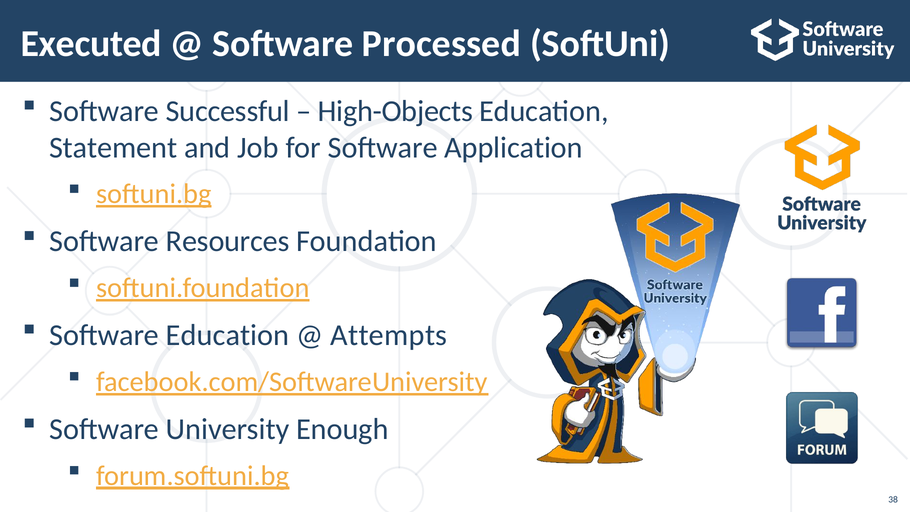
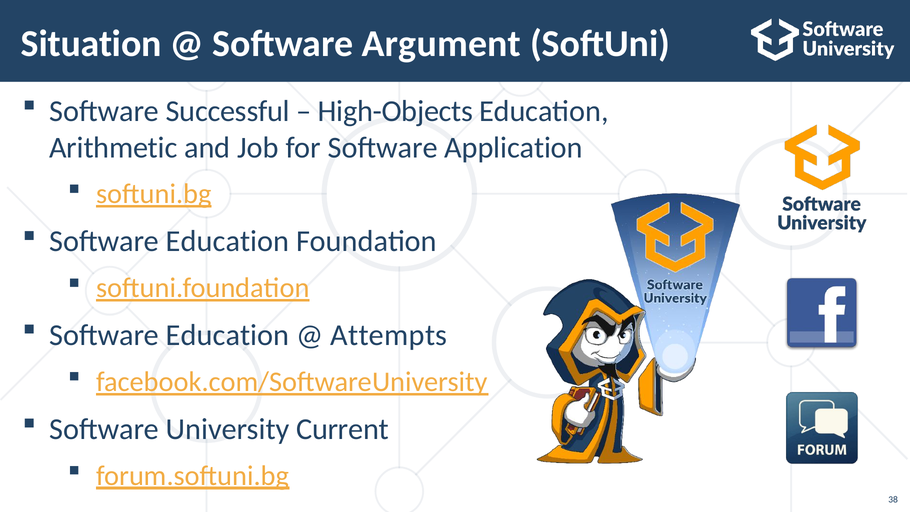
Executed: Executed -> Situation
Processed: Processed -> Argument
Statement: Statement -> Arithmetic
Resources at (228, 241): Resources -> Education
Enough: Enough -> Current
